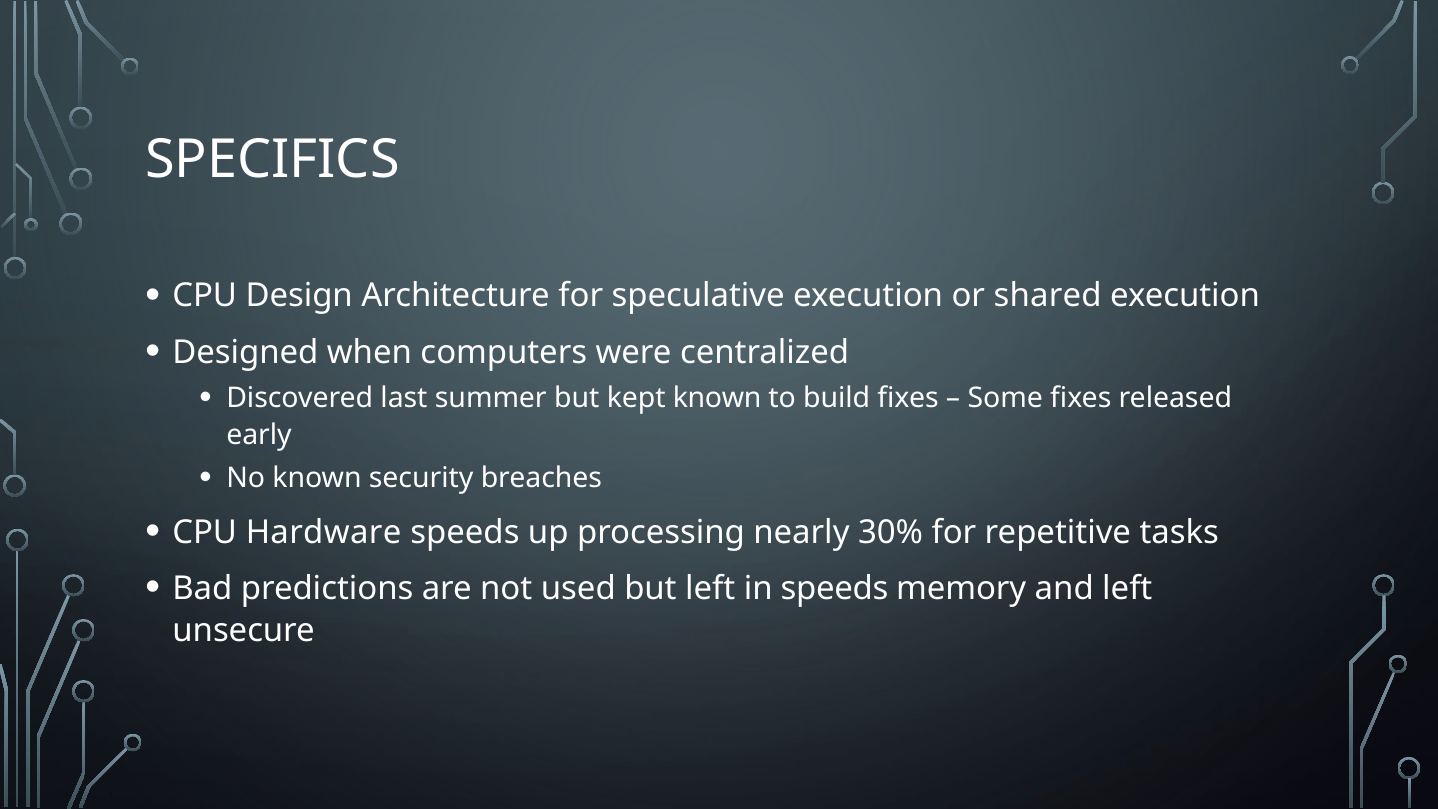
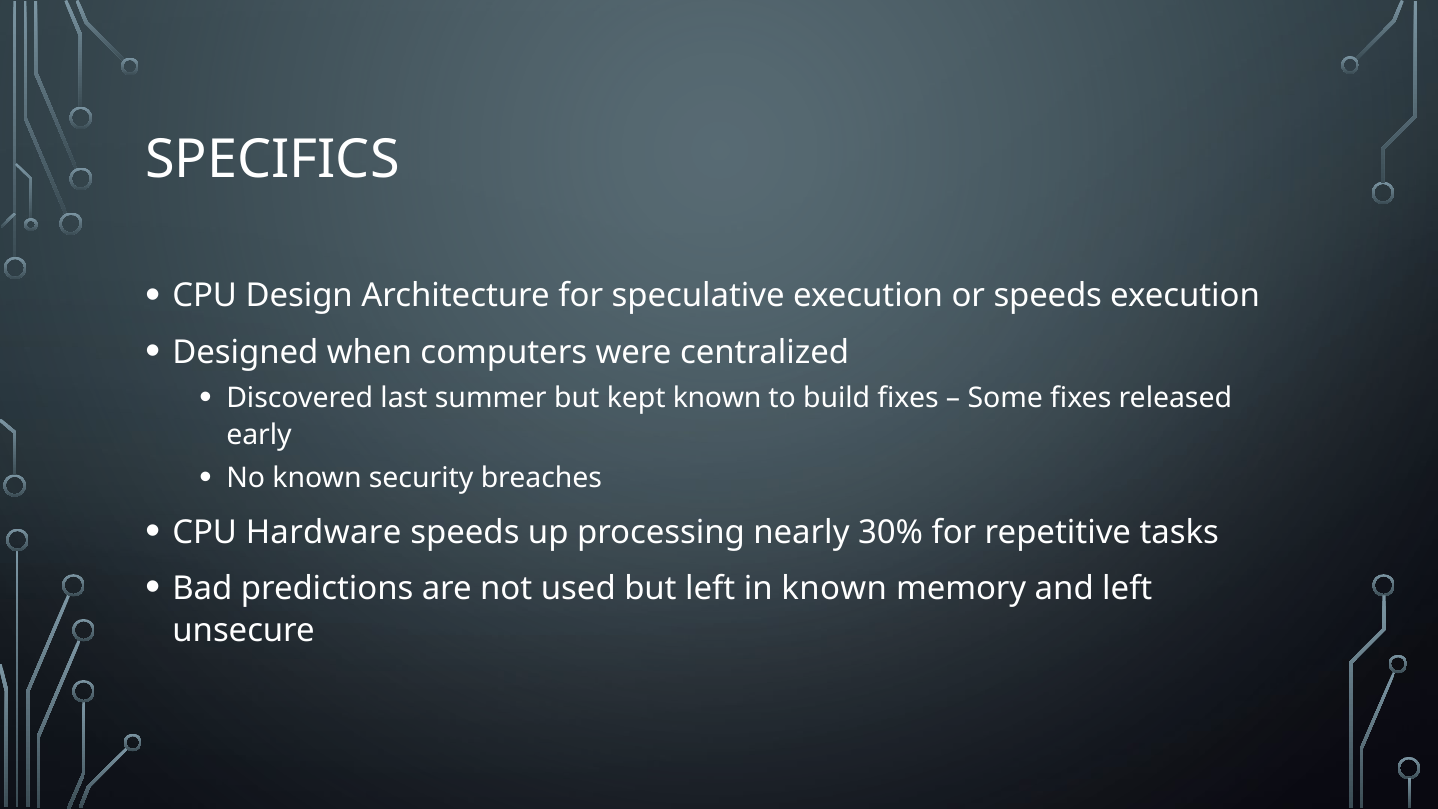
or shared: shared -> speeds
in speeds: speeds -> known
